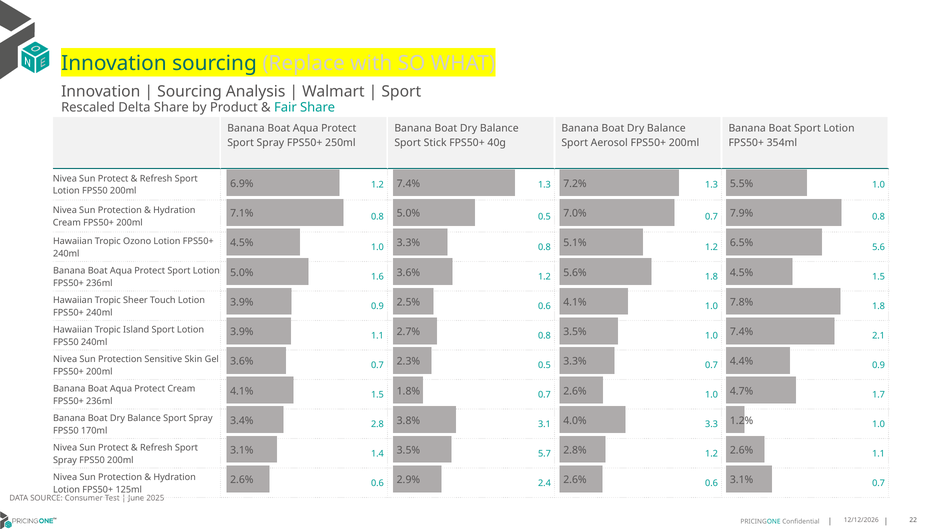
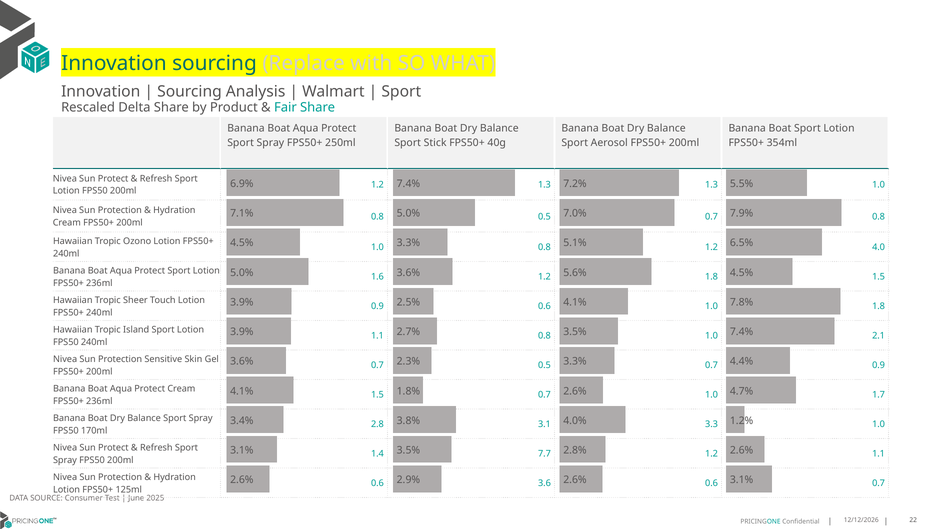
5.6: 5.6 -> 4.0
5.7: 5.7 -> 7.7
2.4: 2.4 -> 3.6
